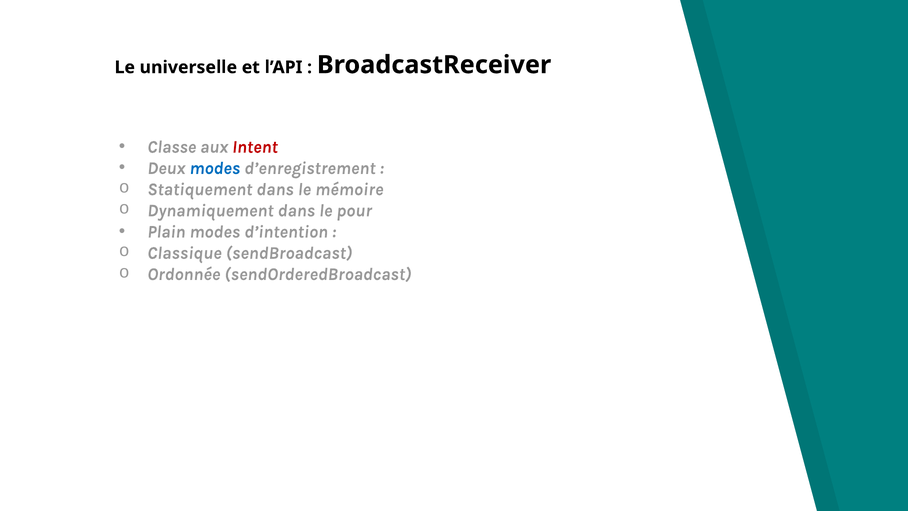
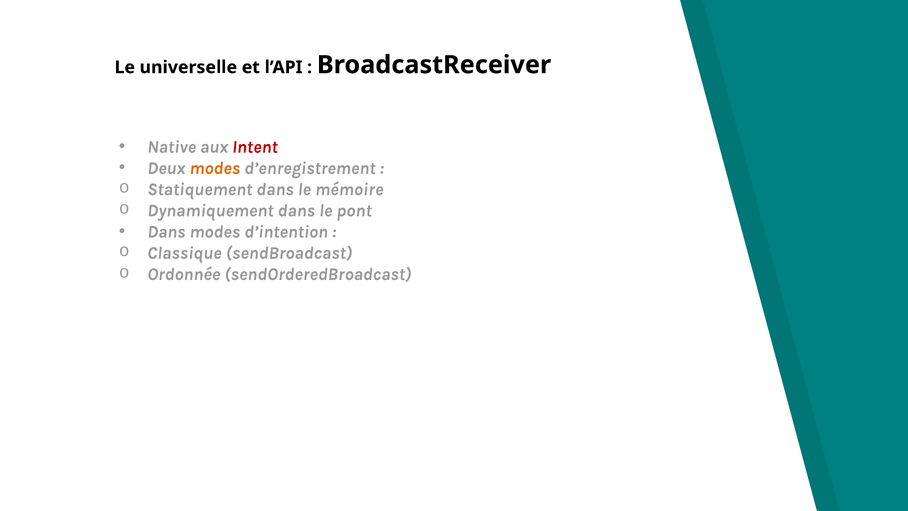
Classe: Classe -> Native
modes at (215, 168) colour: blue -> orange
pour: pour -> pont
Plain at (166, 232): Plain -> Dans
